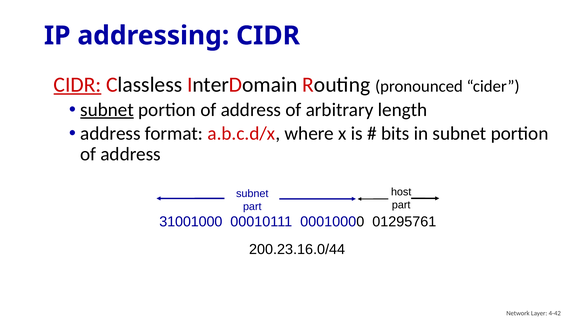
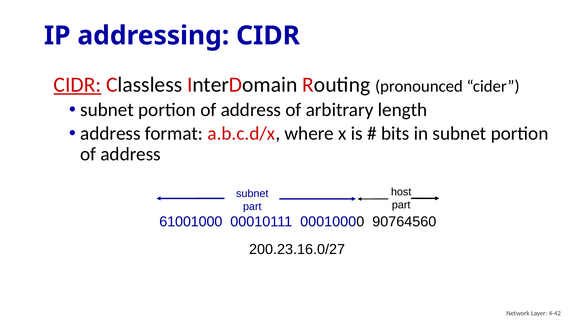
subnet at (107, 110) underline: present -> none
31001000: 31001000 -> 61001000
01295761: 01295761 -> 90764560
200.23.16.0/44: 200.23.16.0/44 -> 200.23.16.0/27
